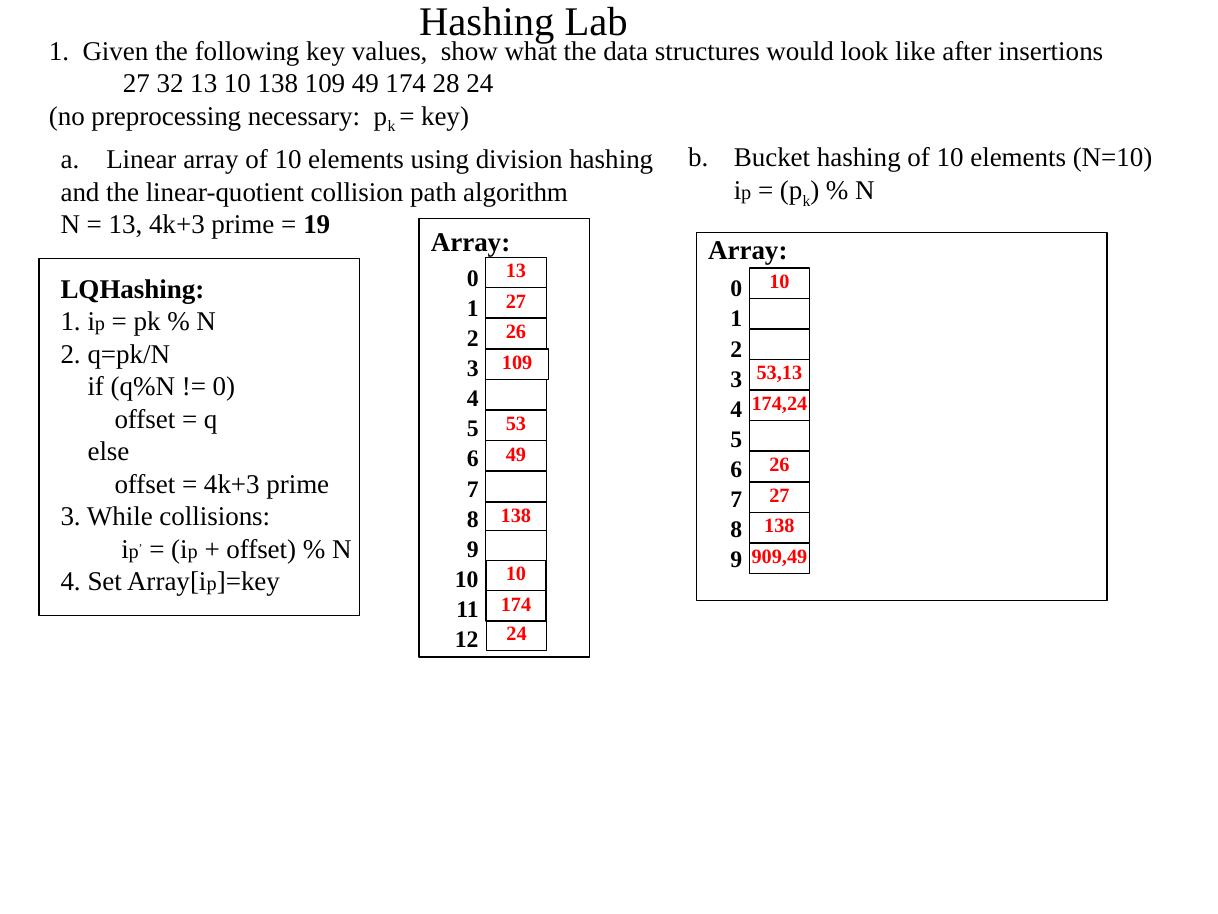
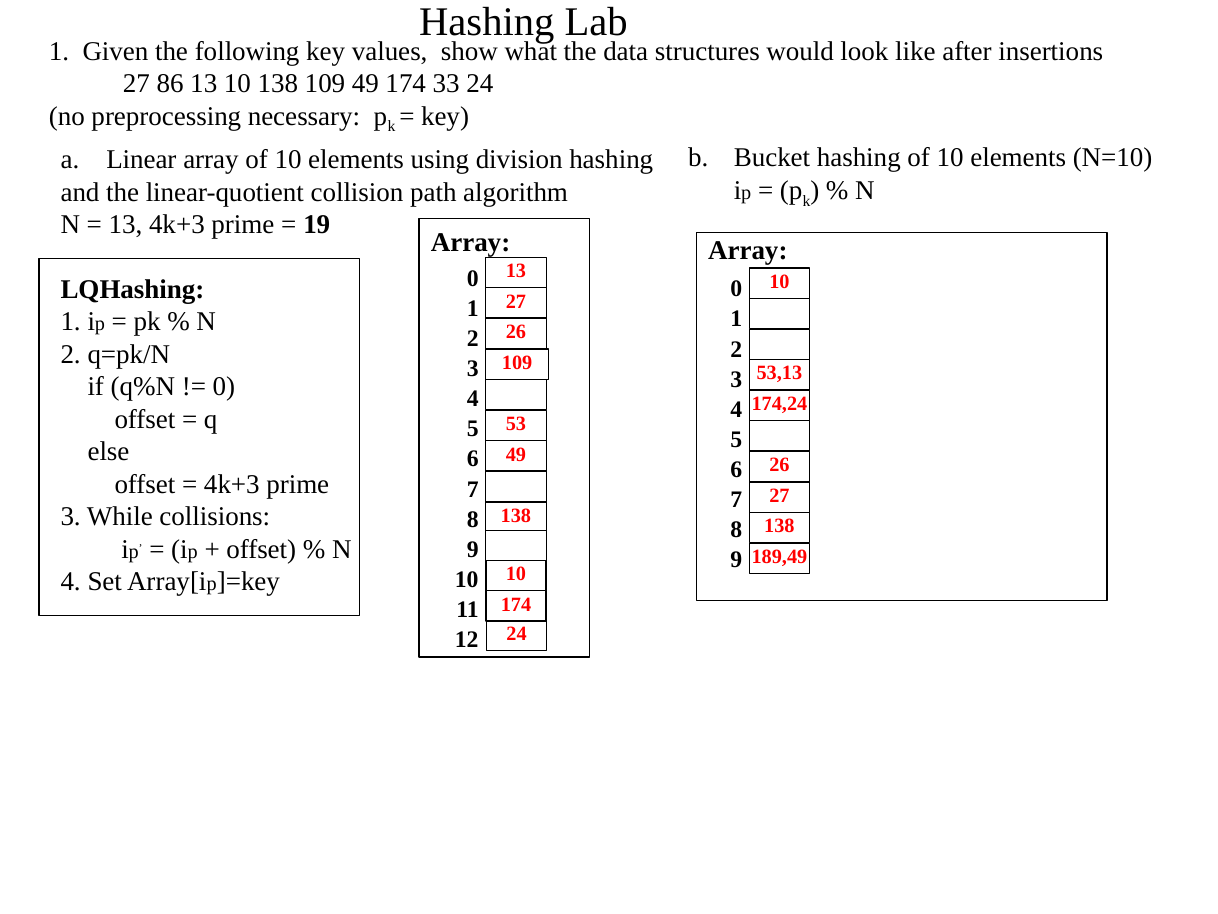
32: 32 -> 86
28: 28 -> 33
909,49: 909,49 -> 189,49
